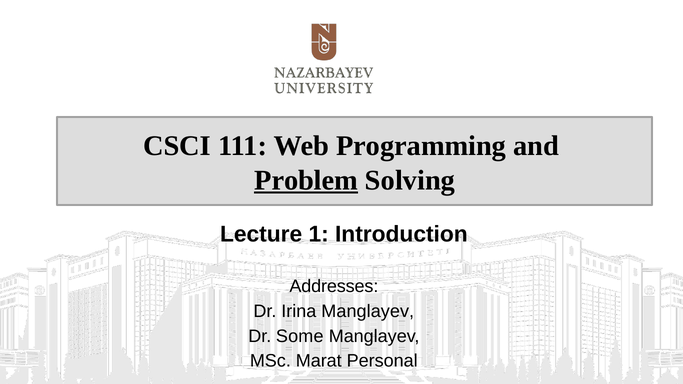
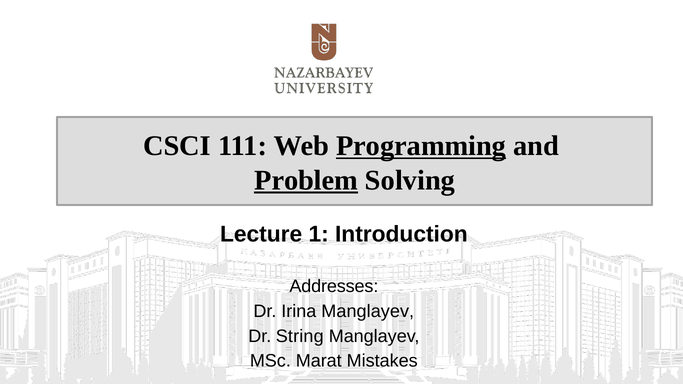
Programming underline: none -> present
Some: Some -> String
Personal: Personal -> Mistakes
